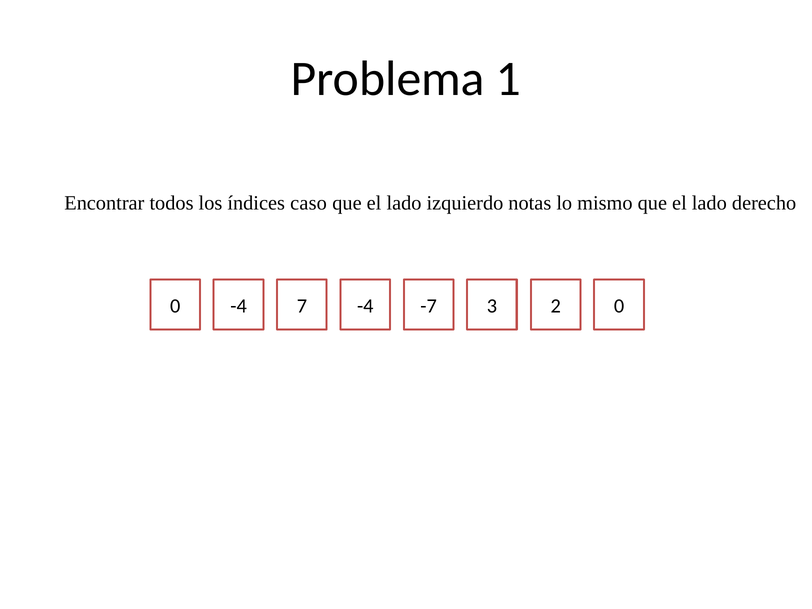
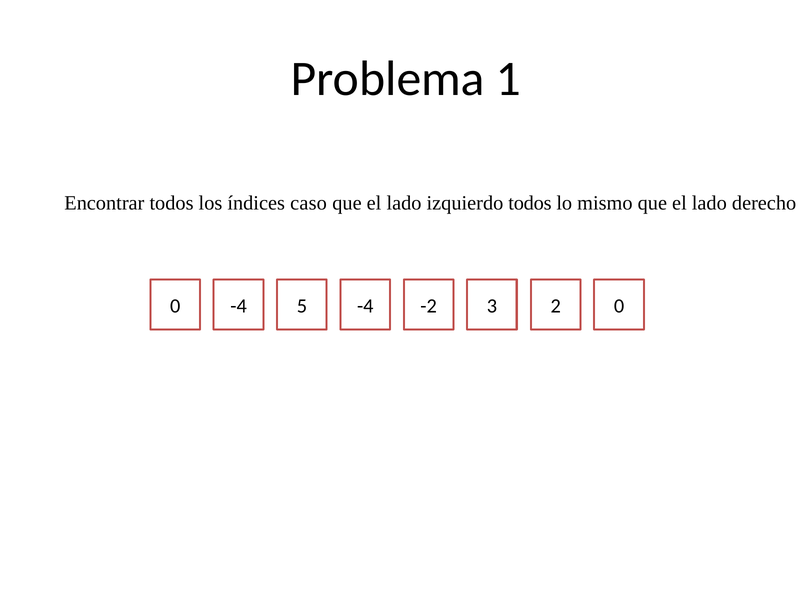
izquierdo notas: notas -> todos
7: 7 -> 5
-7: -7 -> -2
